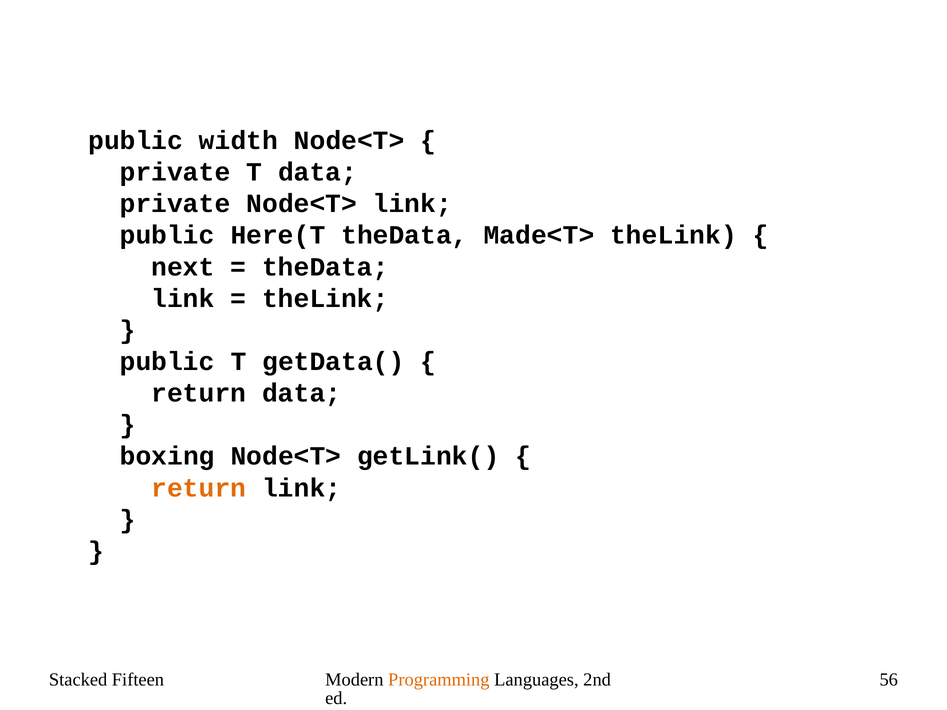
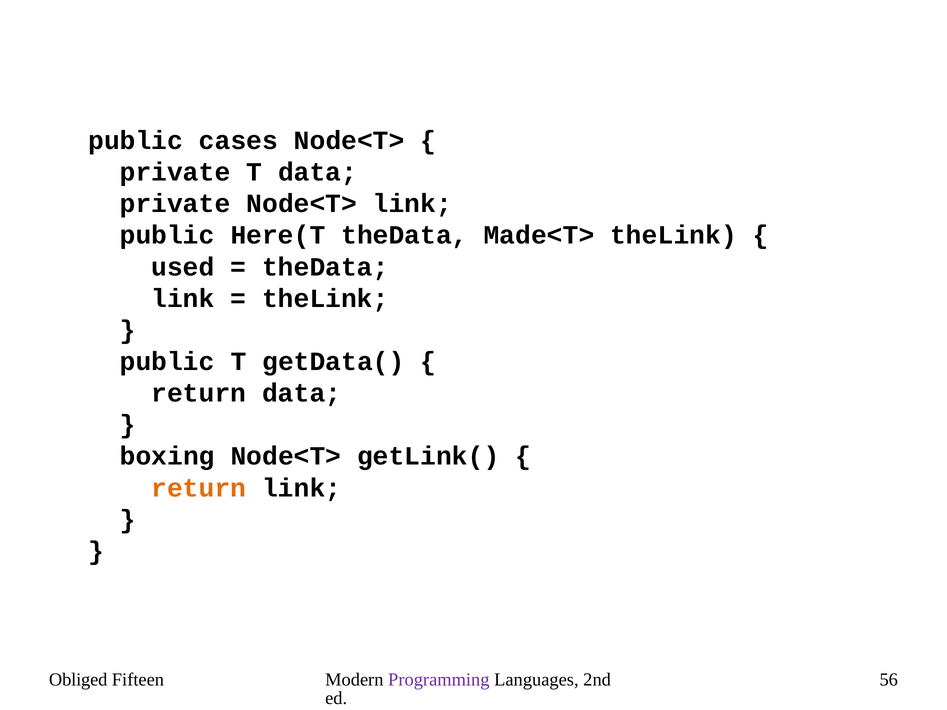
width: width -> cases
next: next -> used
Stacked: Stacked -> Obliged
Programming colour: orange -> purple
